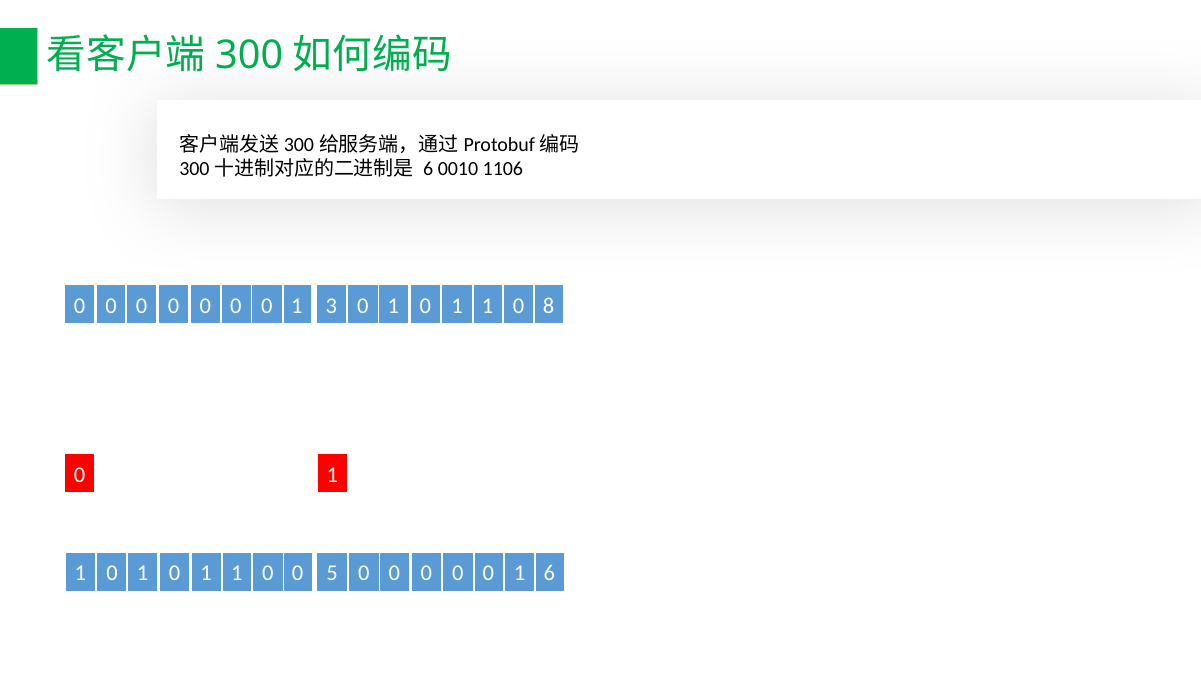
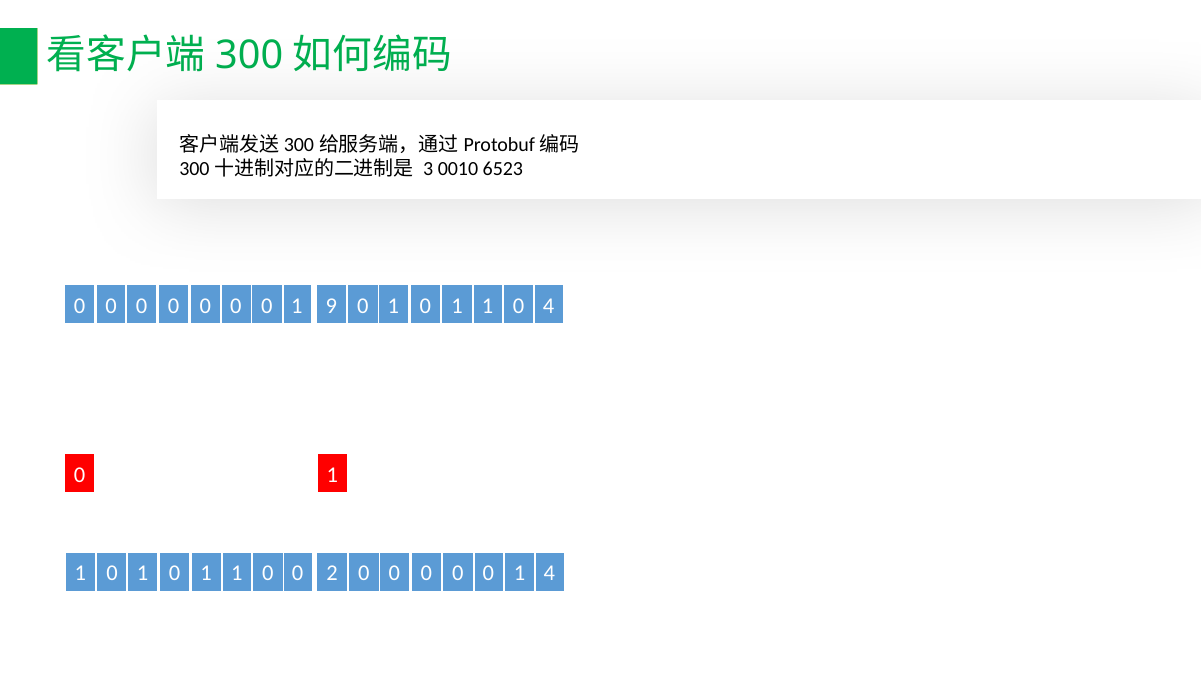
6 at (428, 169): 6 -> 3
1106: 1106 -> 6523
3: 3 -> 9
0 8: 8 -> 4
5: 5 -> 2
1 6: 6 -> 4
